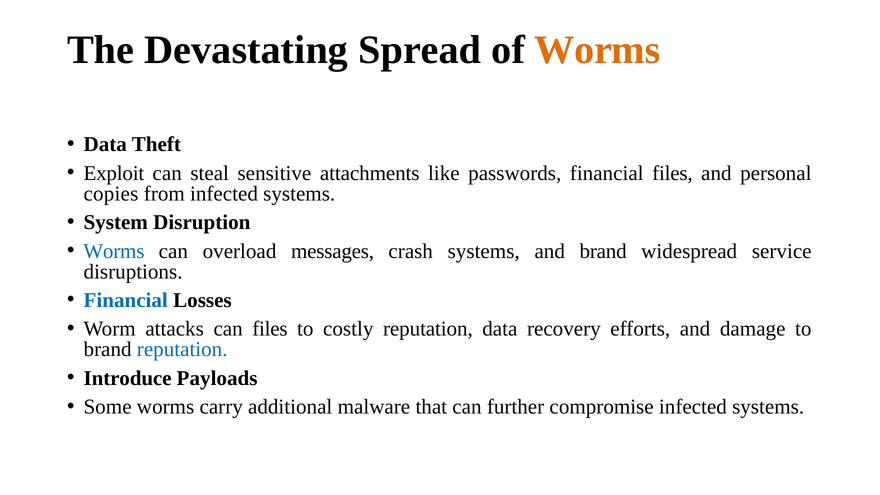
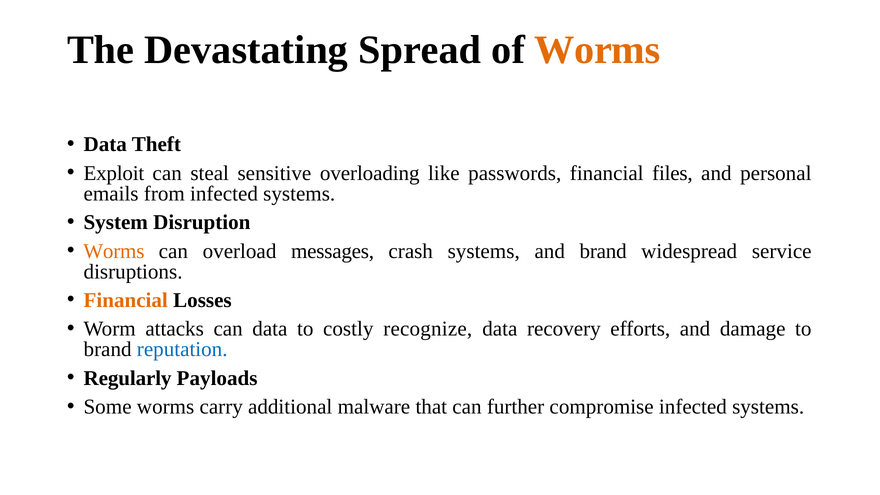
attachments: attachments -> overloading
copies: copies -> emails
Worms at (114, 251) colour: blue -> orange
Financial at (126, 300) colour: blue -> orange
can files: files -> data
costly reputation: reputation -> recognize
Introduce: Introduce -> Regularly
